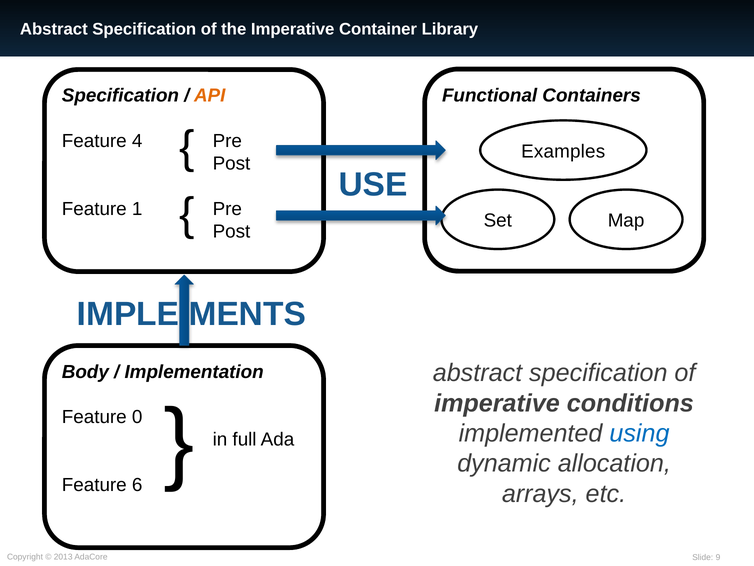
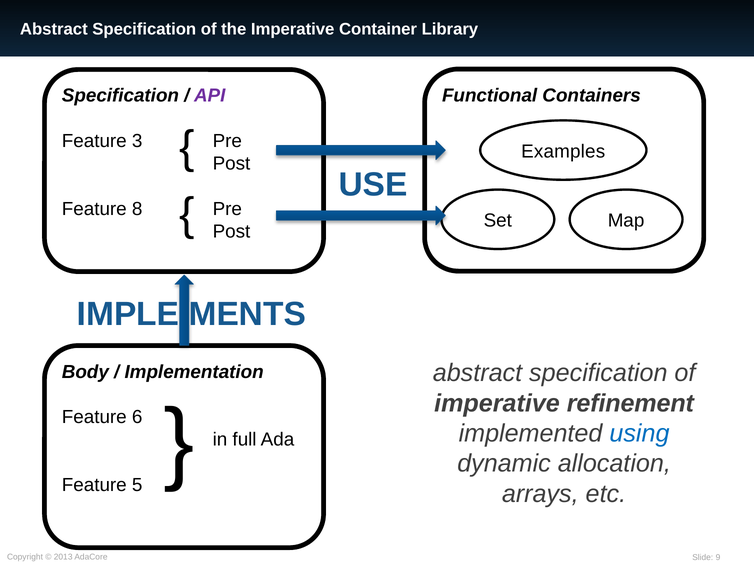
API colour: orange -> purple
4: 4 -> 3
1: 1 -> 8
conditions: conditions -> refinement
0: 0 -> 6
6: 6 -> 5
